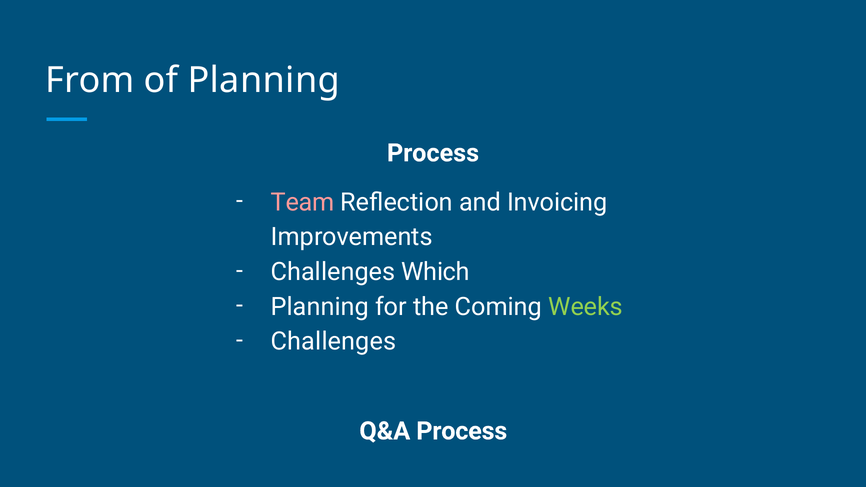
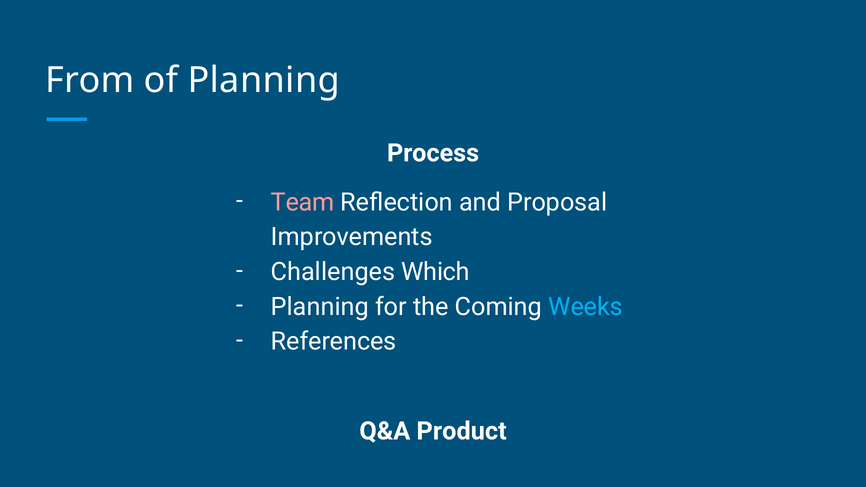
Invoicing: Invoicing -> Proposal
Weeks colour: light green -> light blue
Challenges at (334, 342): Challenges -> References
Q&A Process: Process -> Product
